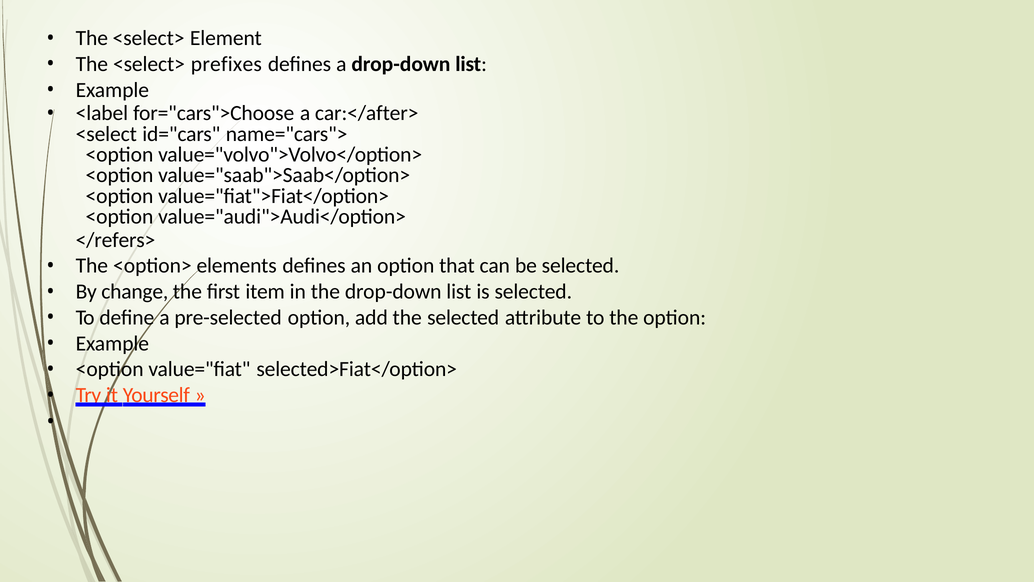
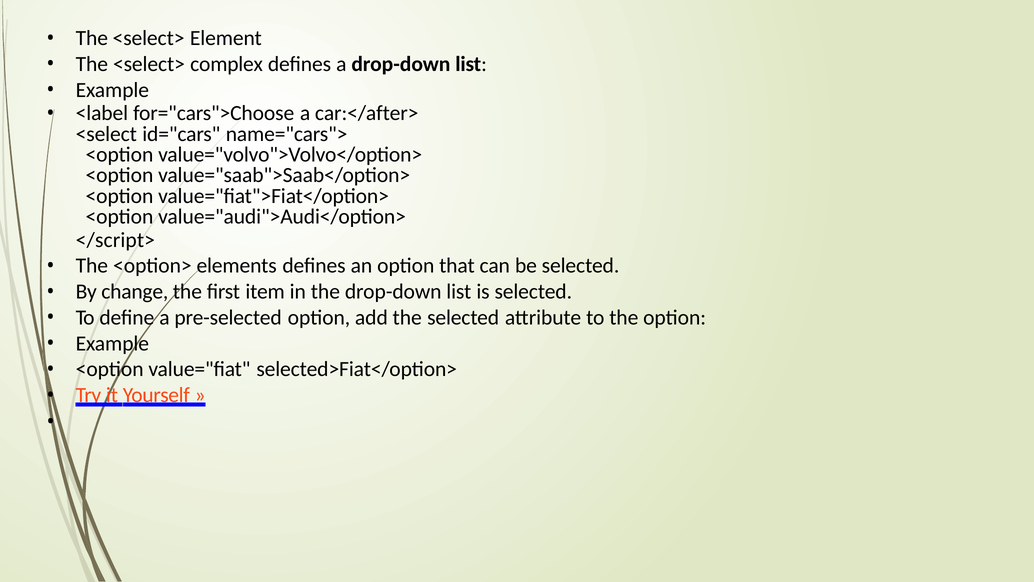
prefixes: prefixes -> complex
</refers>: </refers> -> </script>
